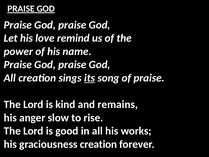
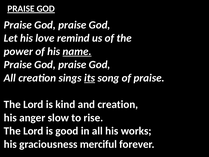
name underline: none -> present
and remains: remains -> creation
graciousness creation: creation -> merciful
